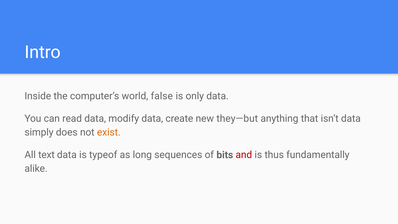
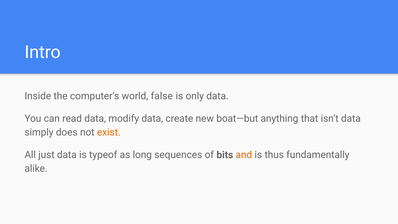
they—but: they—but -> boat—but
text: text -> just
and colour: red -> orange
